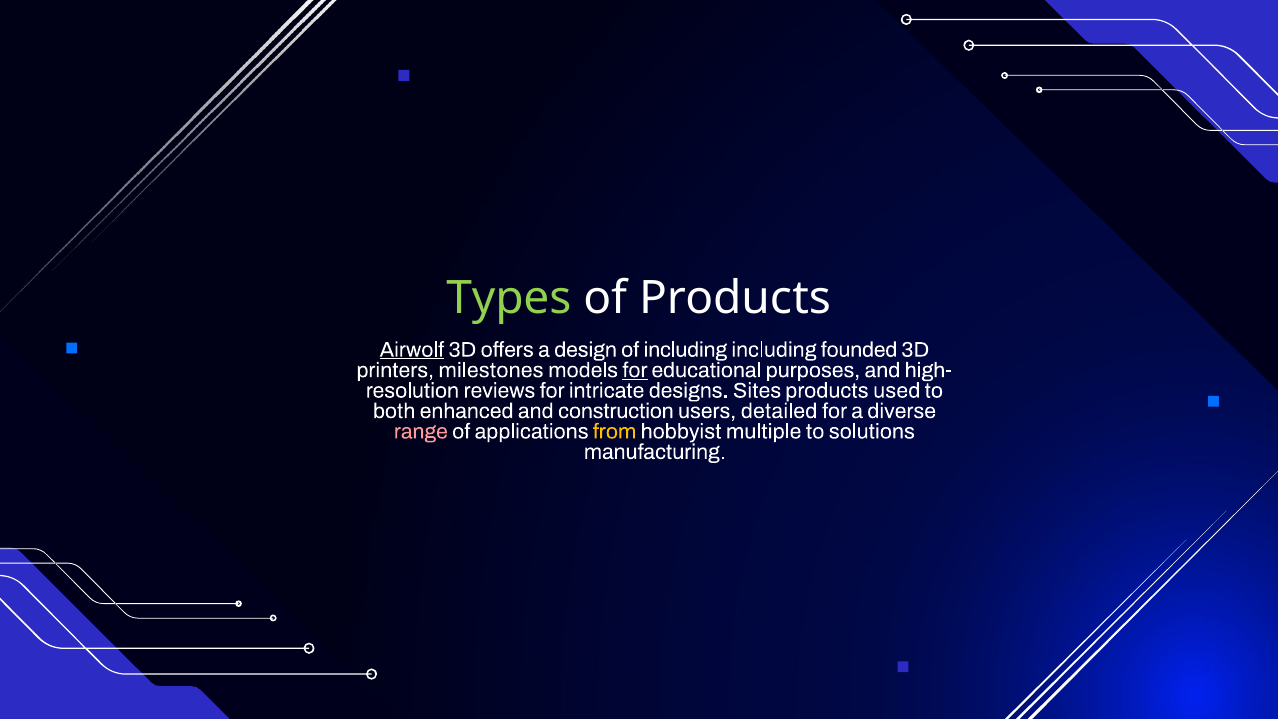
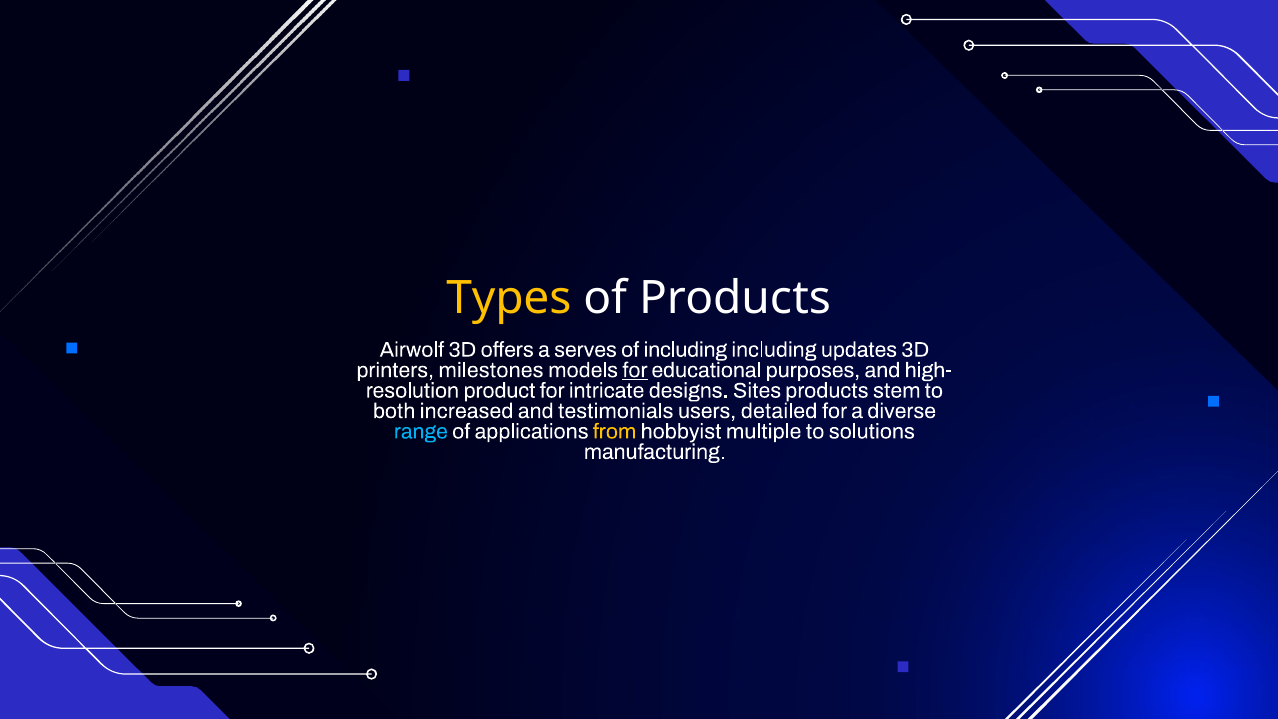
Types colour: light green -> yellow
Airwolf underline: present -> none
design: design -> serves
founded: founded -> updates
reviews: reviews -> product
used: used -> stem
enhanced: enhanced -> increased
construction: construction -> testimonials
range colour: pink -> light blue
